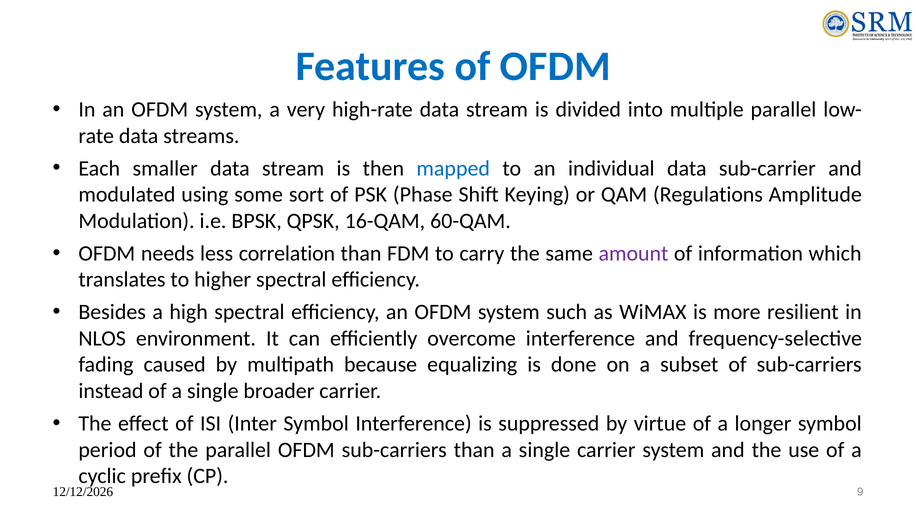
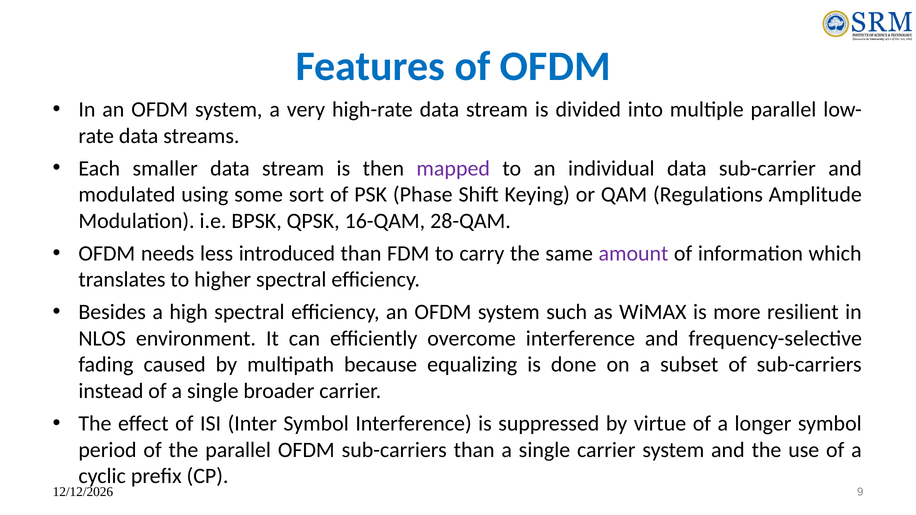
mapped colour: blue -> purple
60-QAM: 60-QAM -> 28-QAM
correlation: correlation -> introduced
